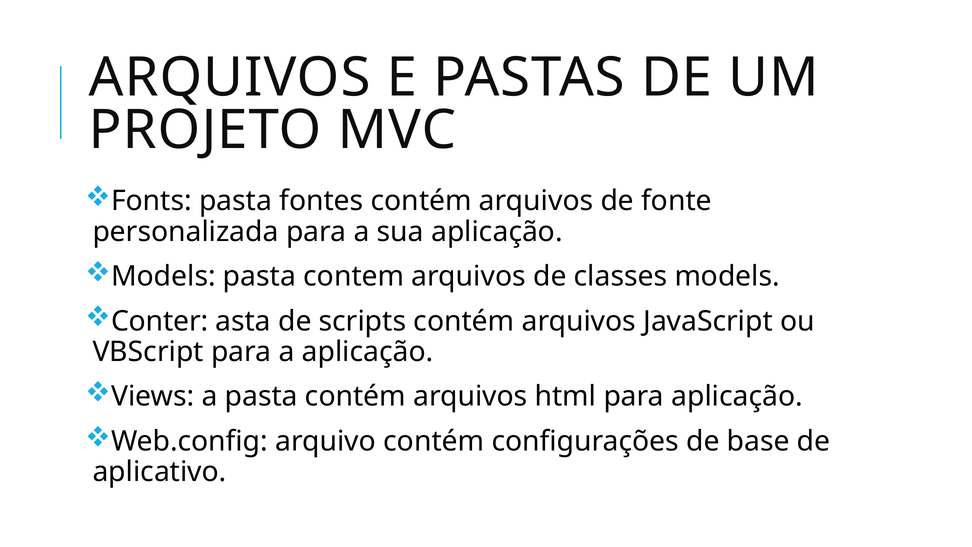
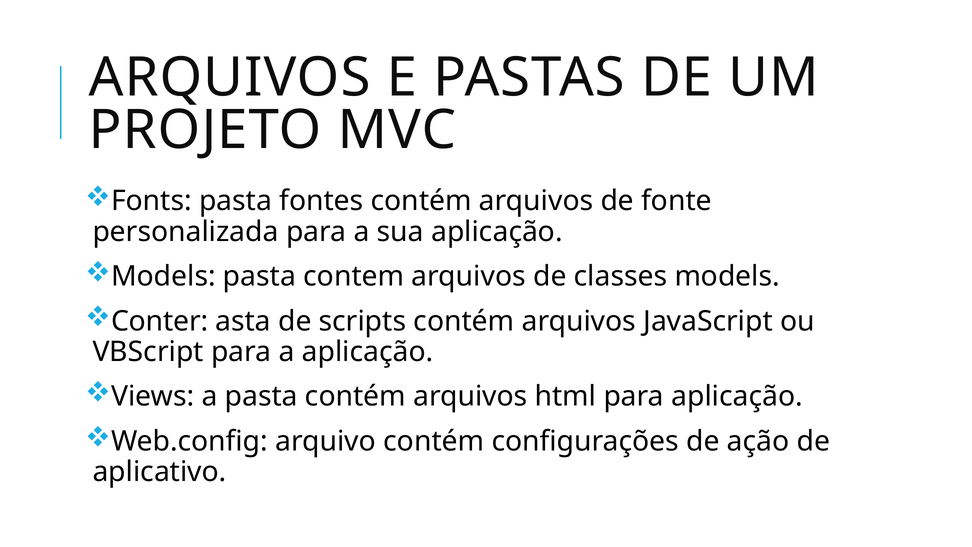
base: base -> ação
